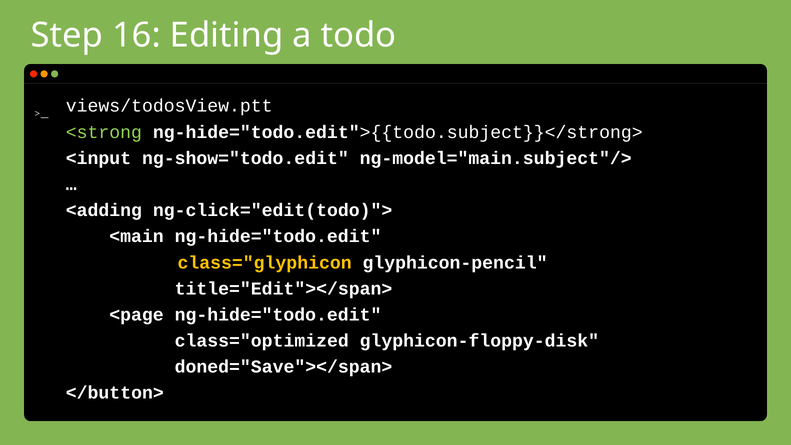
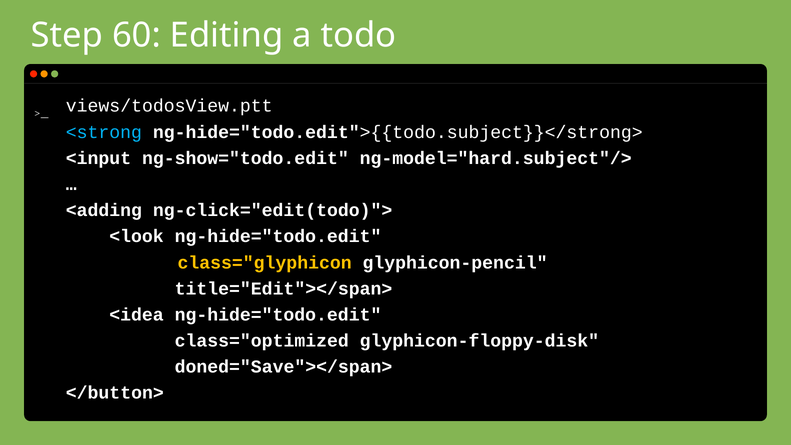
16: 16 -> 60
<strong colour: light green -> light blue
ng-model="main.subject"/>: ng-model="main.subject"/> -> ng-model="hard.subject"/>
<main: <main -> <look
<page: <page -> <idea
